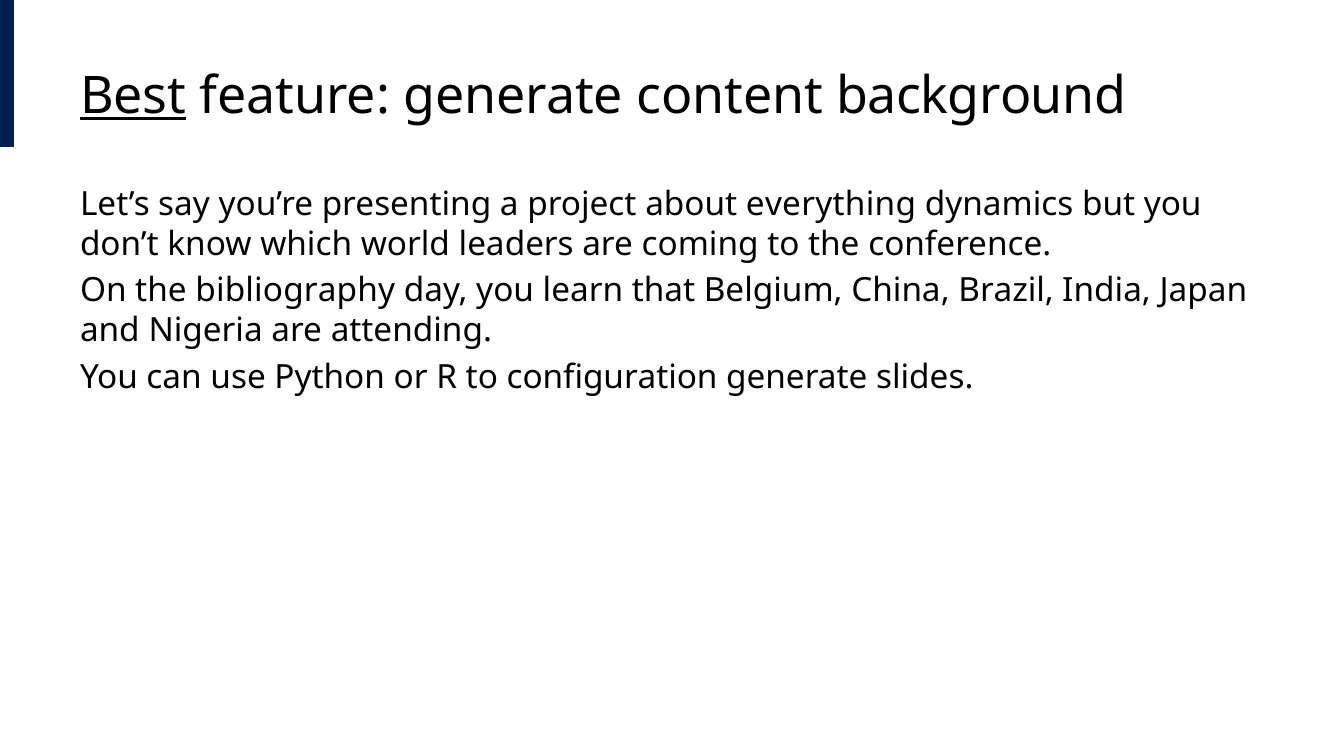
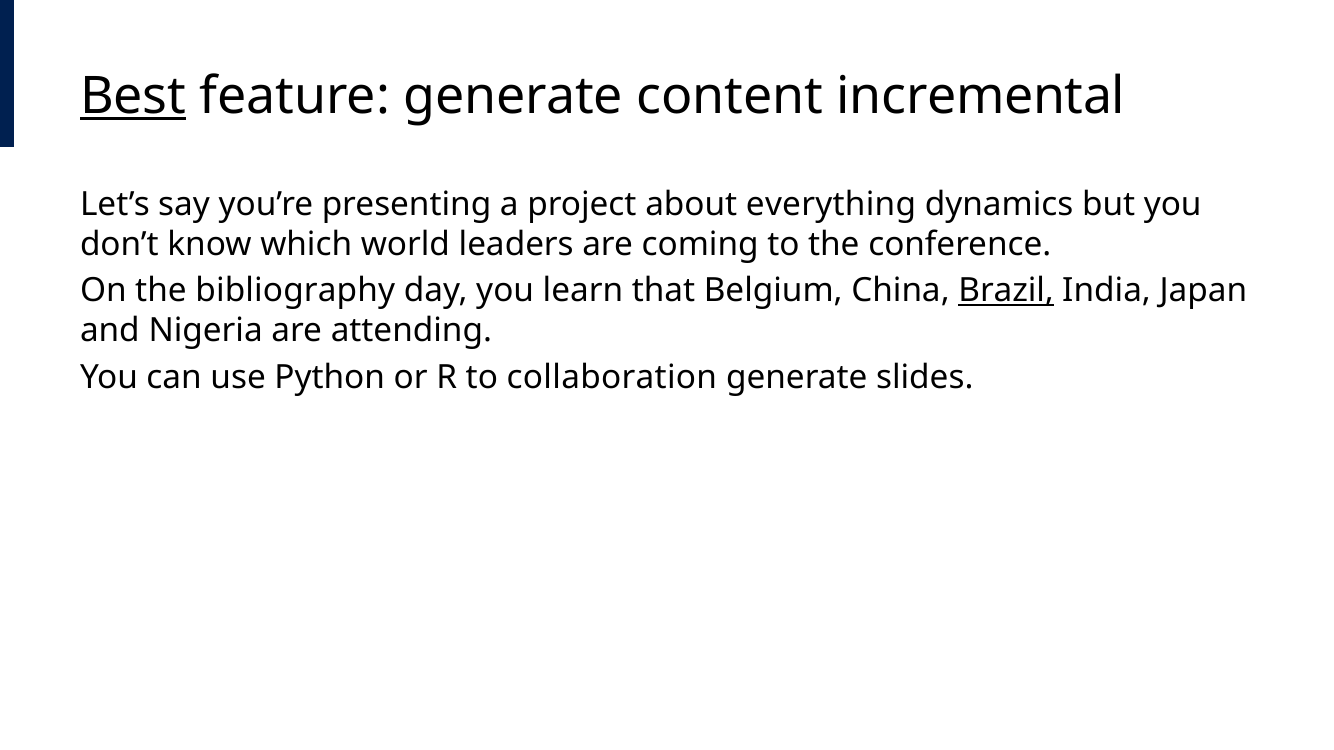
background: background -> incremental
Brazil underline: none -> present
configuration: configuration -> collaboration
